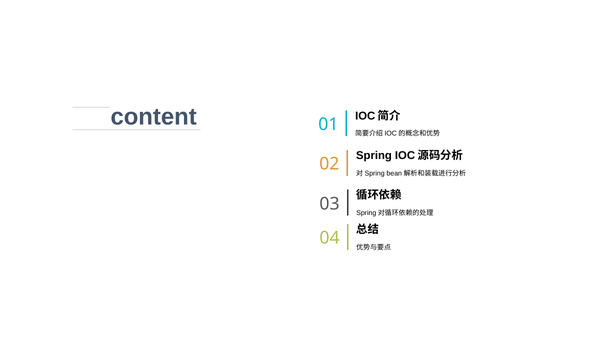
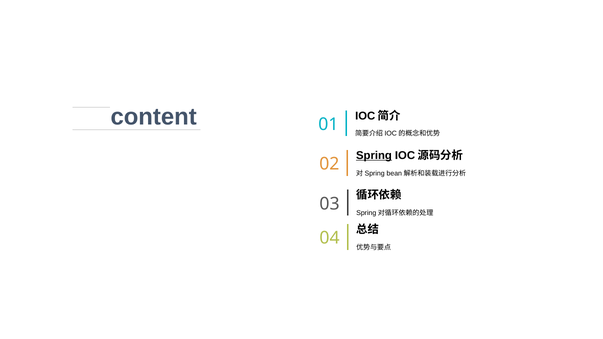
Spring underline: none -> present
